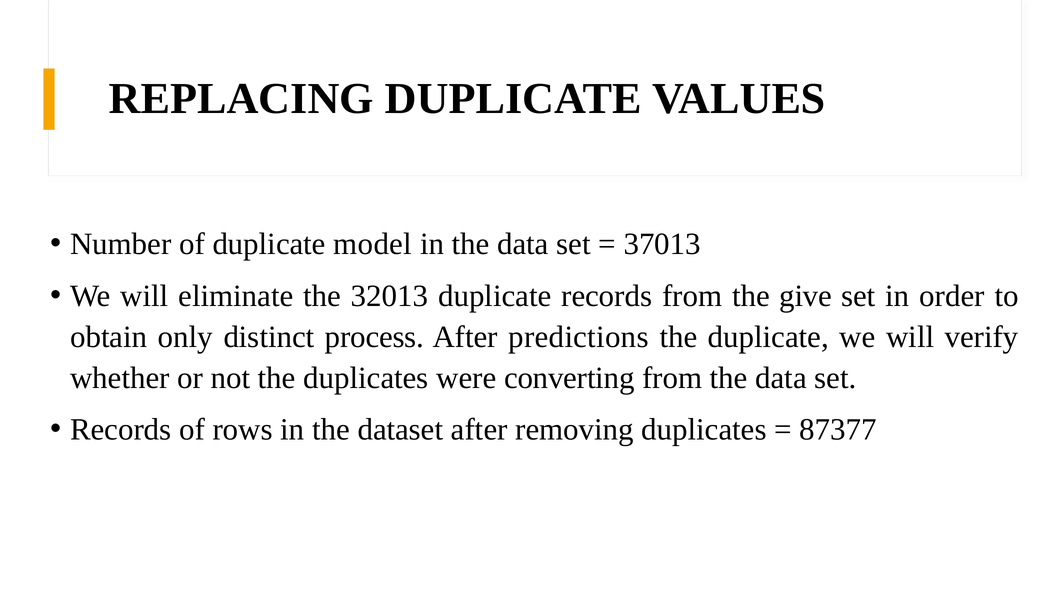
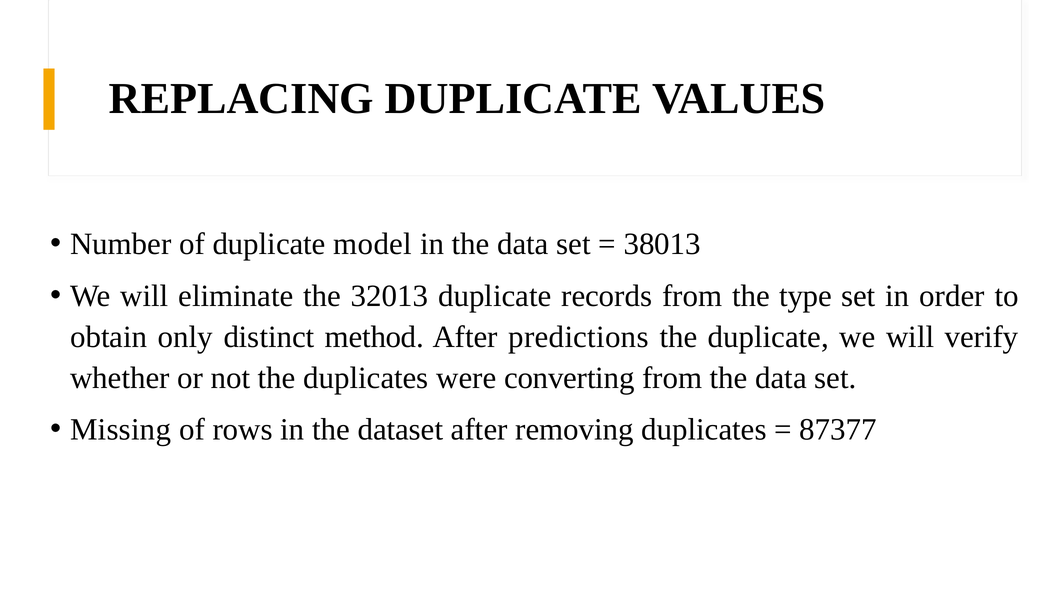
37013: 37013 -> 38013
give: give -> type
process: process -> method
Records at (121, 430): Records -> Missing
